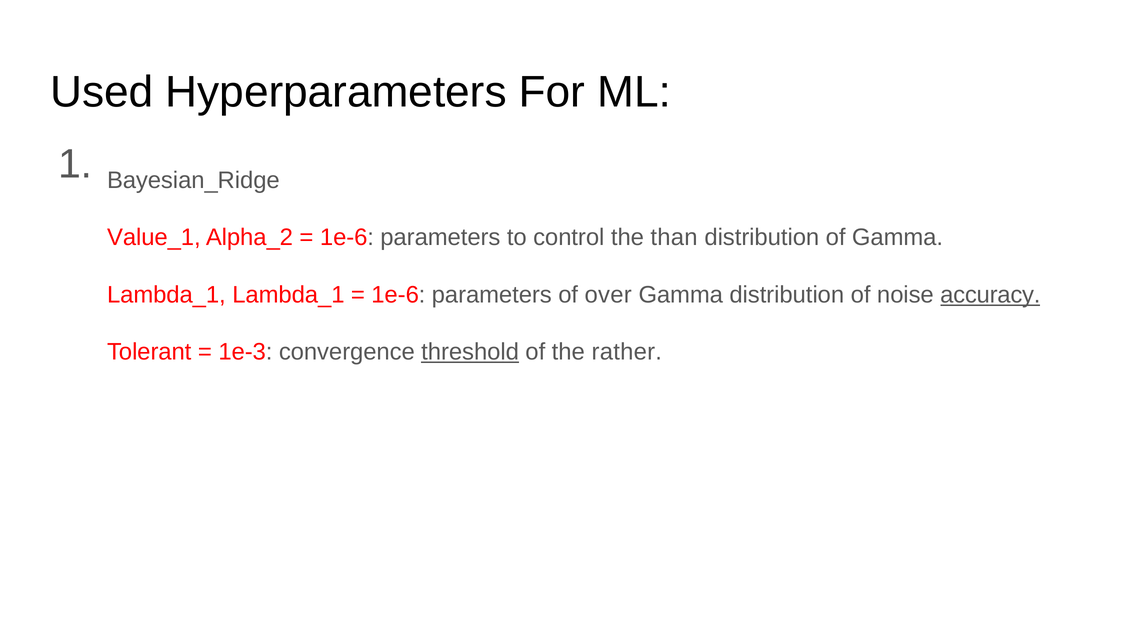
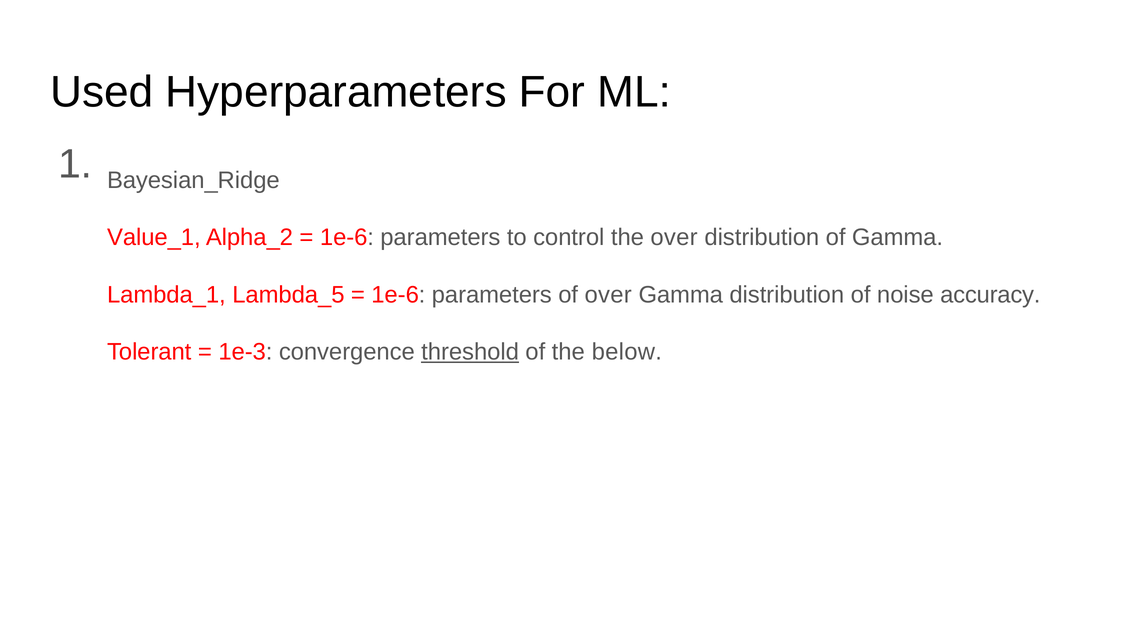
the than: than -> over
Lambda_1 Lambda_1: Lambda_1 -> Lambda_5
accuracy underline: present -> none
rather: rather -> below
